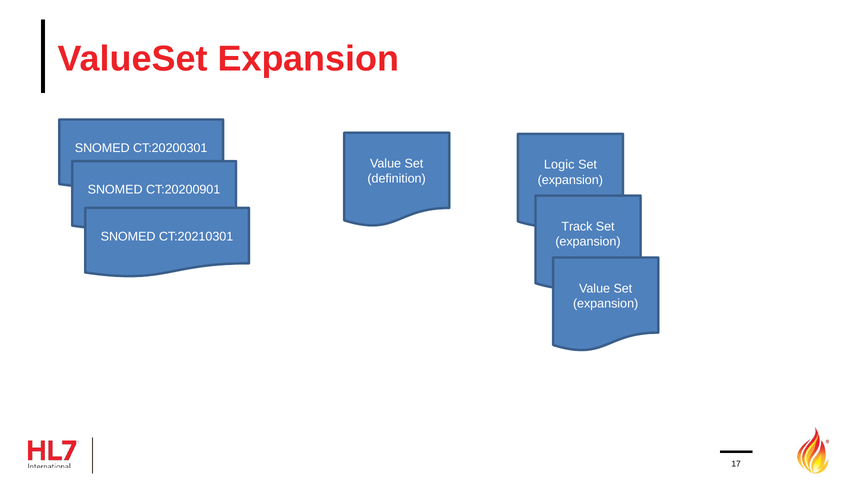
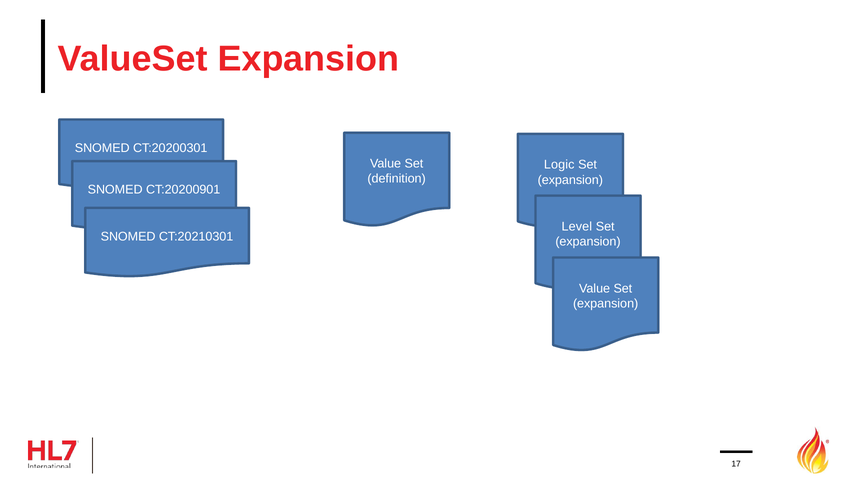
Track: Track -> Level
